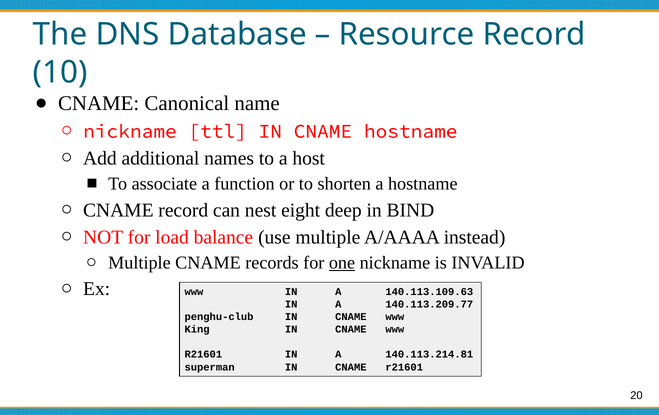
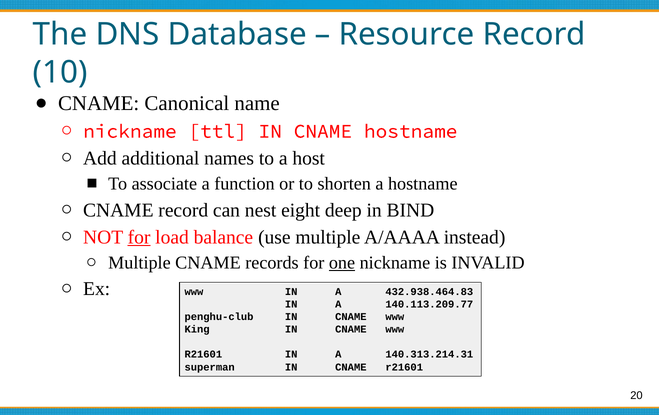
for at (139, 237) underline: none -> present
140.113.109.63: 140.113.109.63 -> 432.938.464.83
140.113.214.81: 140.113.214.81 -> 140.313.214.31
